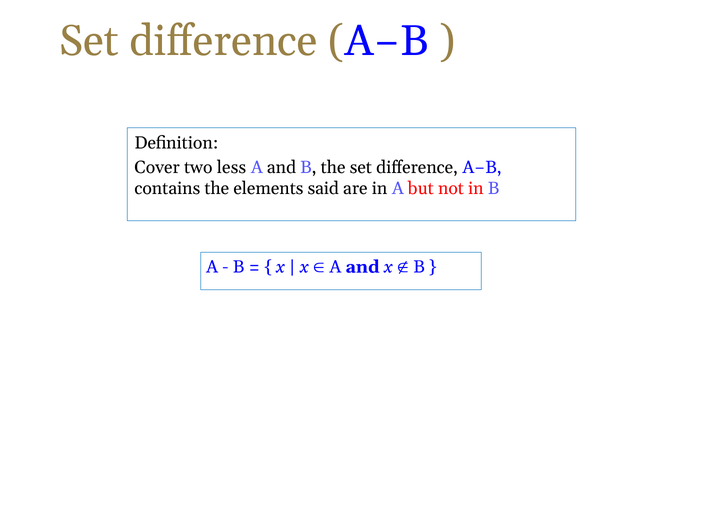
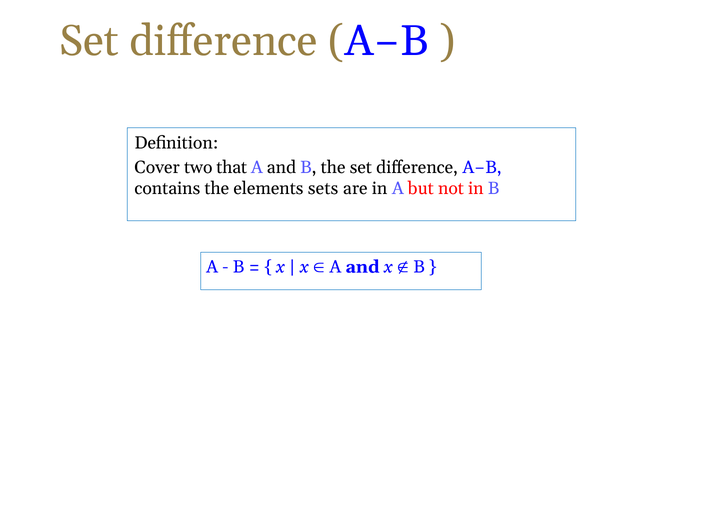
less: less -> that
said: said -> sets
